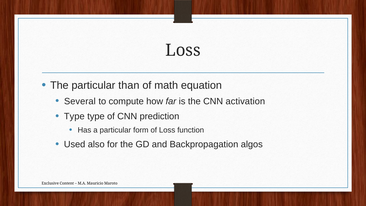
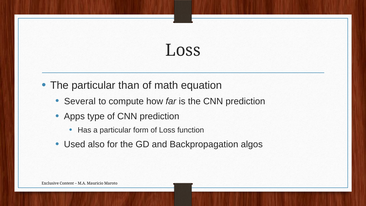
the CNN activation: activation -> prediction
Type at (74, 116): Type -> Apps
